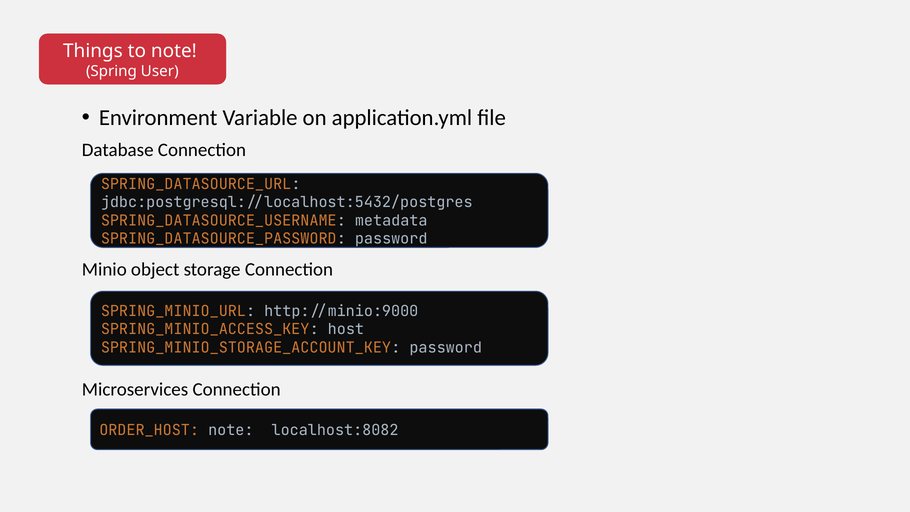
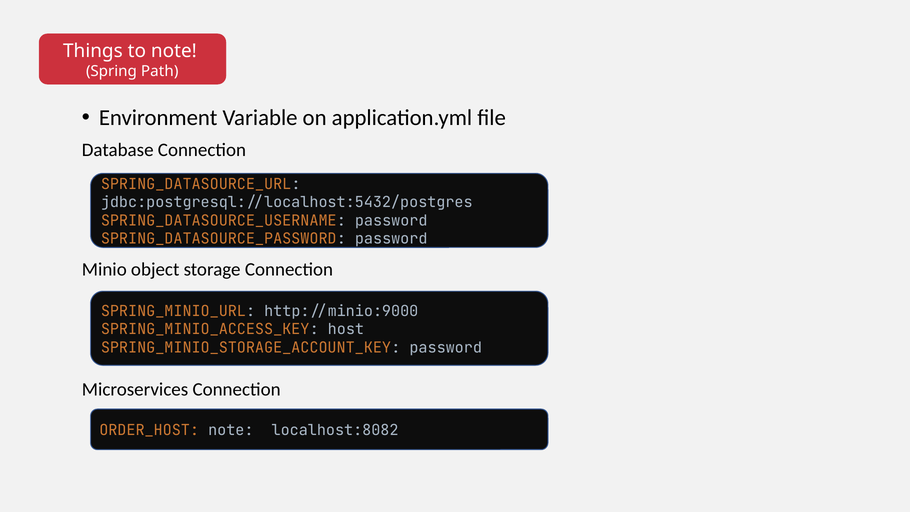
User: User -> Path
SPRING_DATASOURCE_USERNAME metadata: metadata -> password
